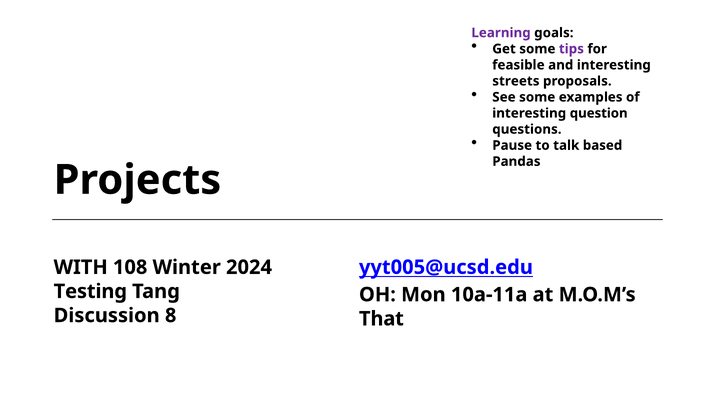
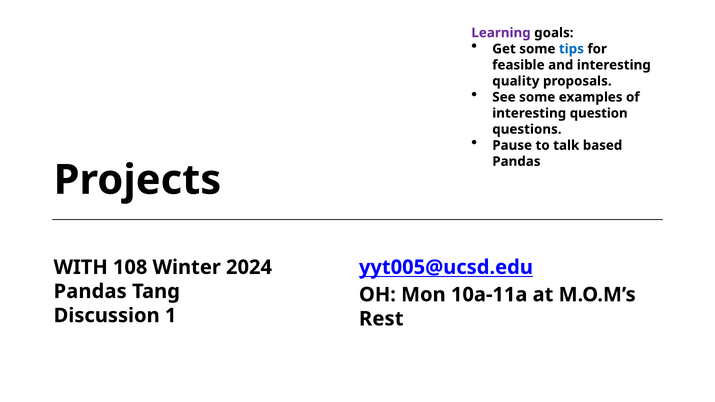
tips colour: purple -> blue
streets: streets -> quality
Testing at (90, 292): Testing -> Pandas
8: 8 -> 1
That: That -> Rest
